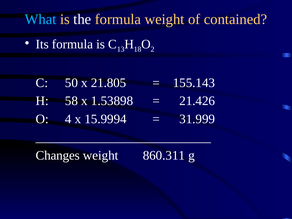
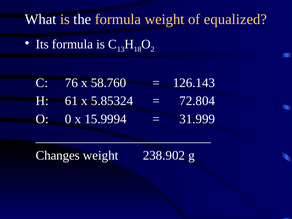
What colour: light blue -> white
contained: contained -> equalized
50: 50 -> 76
21.805: 21.805 -> 58.760
155.143: 155.143 -> 126.143
58: 58 -> 61
1.53898: 1.53898 -> 5.85324
21.426: 21.426 -> 72.804
4: 4 -> 0
860.311: 860.311 -> 238.902
